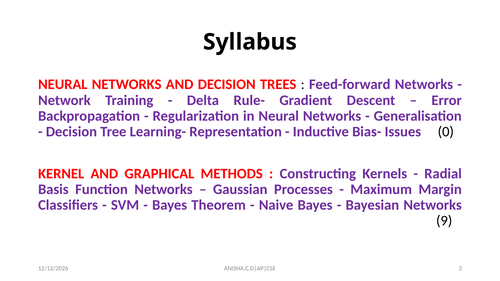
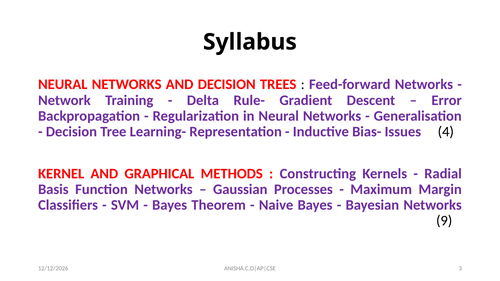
0: 0 -> 4
